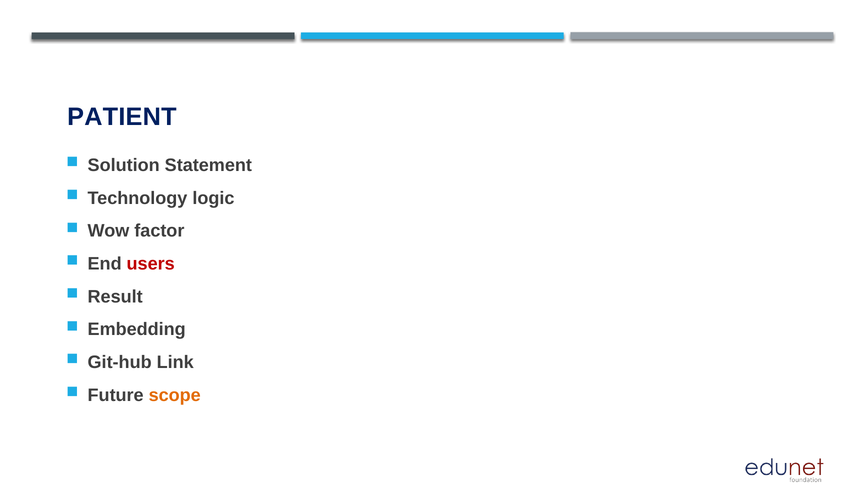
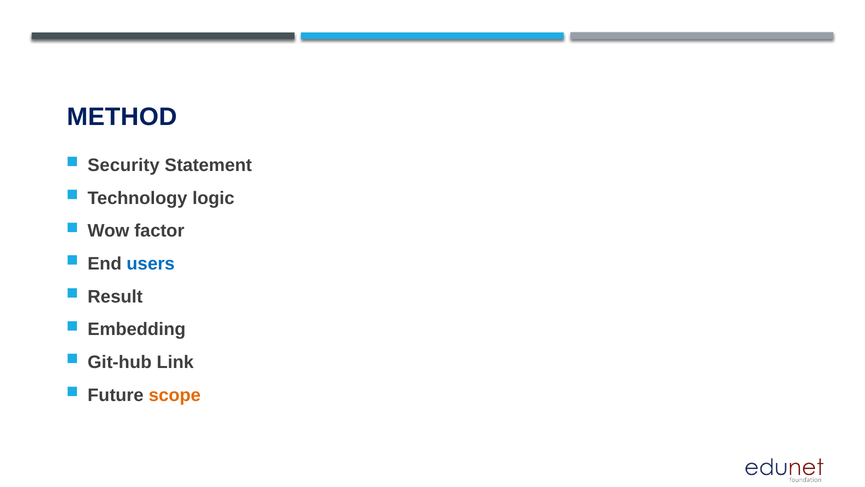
PATIENT: PATIENT -> METHOD
Solution: Solution -> Security
users colour: red -> blue
